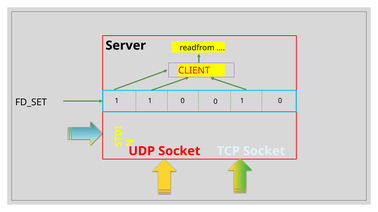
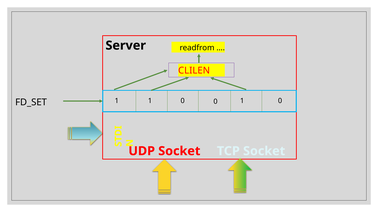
CLIENT: CLIENT -> CLILEN
